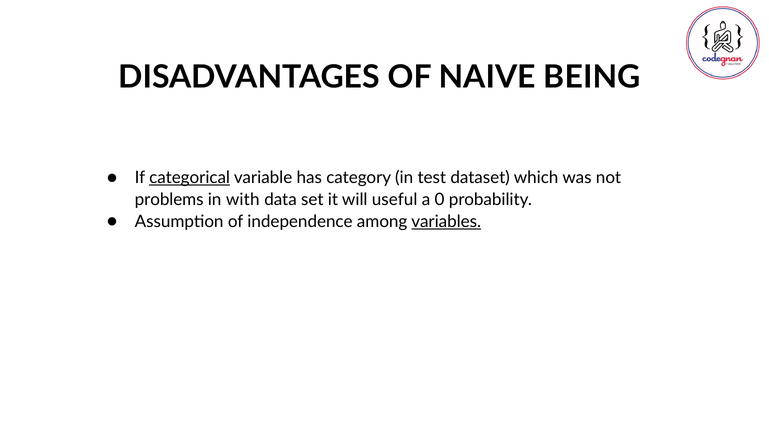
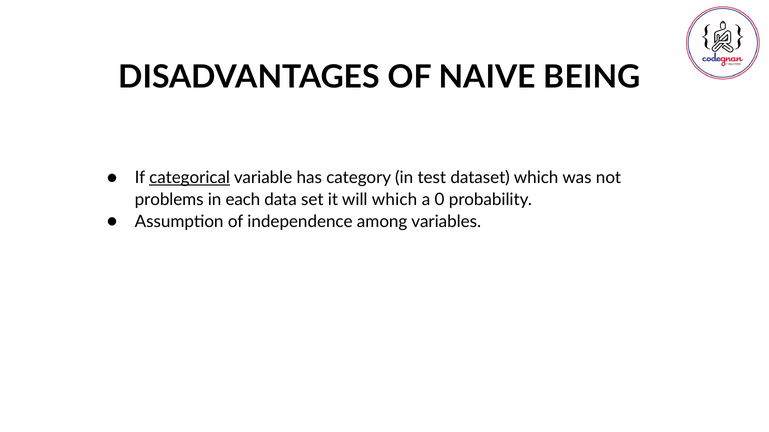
with: with -> each
will useful: useful -> which
variables underline: present -> none
